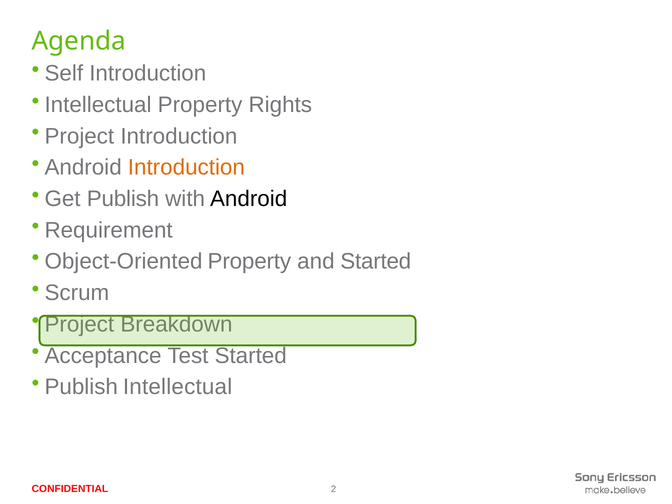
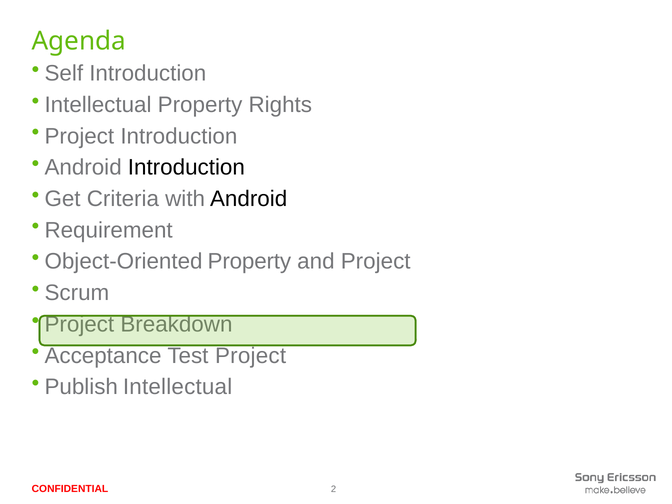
Introduction at (186, 168) colour: orange -> black
Get Publish: Publish -> Criteria
and Started: Started -> Project
Test Started: Started -> Project
